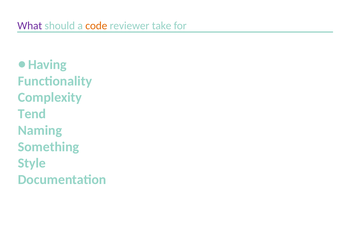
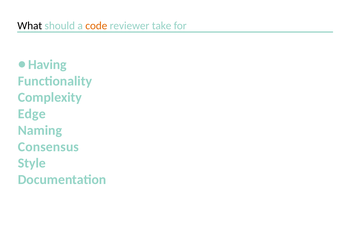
What colour: purple -> black
Tend: Tend -> Edge
Something: Something -> Consensus
